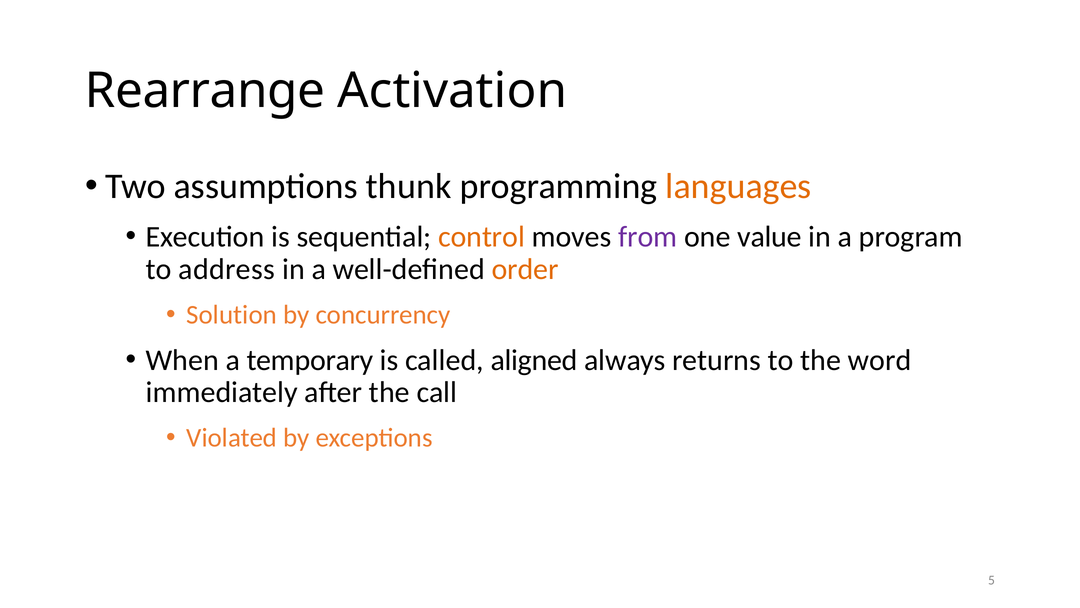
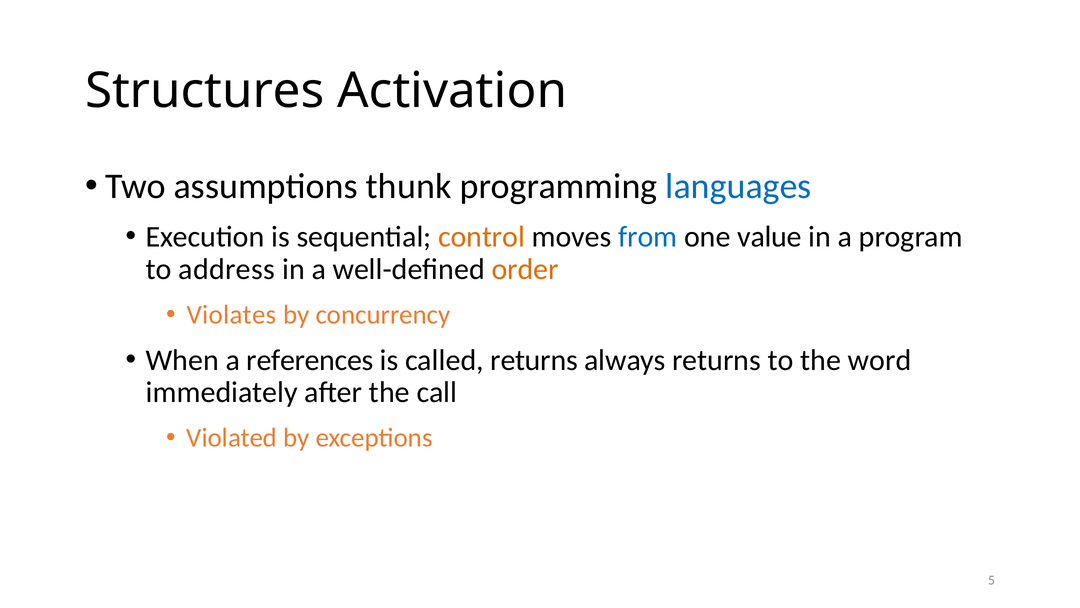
Rearrange: Rearrange -> Structures
languages colour: orange -> blue
from colour: purple -> blue
Solution: Solution -> Violates
temporary: temporary -> references
called aligned: aligned -> returns
